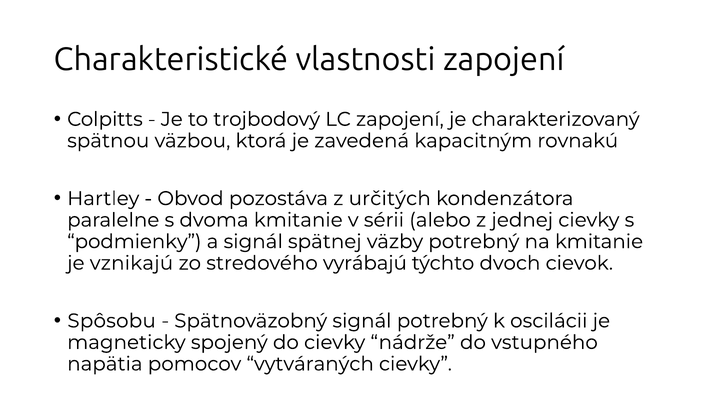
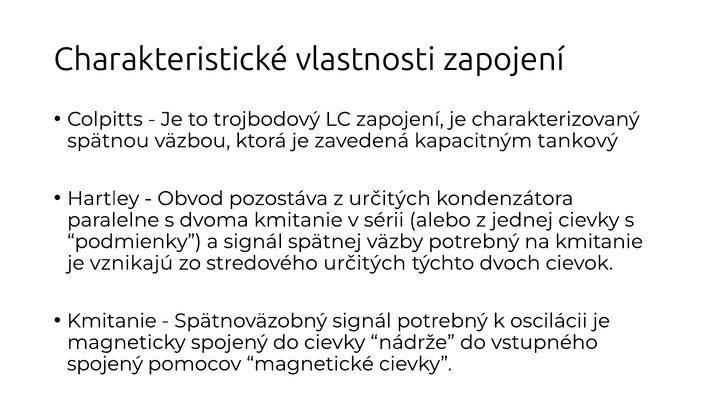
rovnakú: rovnakú -> tankový
stredového vyrábajú: vyrábajú -> určitých
Spôsobu at (112, 321): Spôsobu -> Kmitanie
napätia at (105, 364): napätia -> spojený
vytváraných: vytváraných -> magnetické
